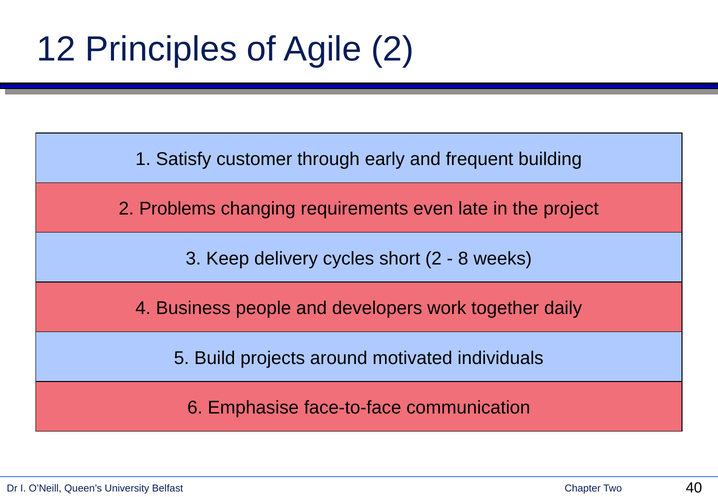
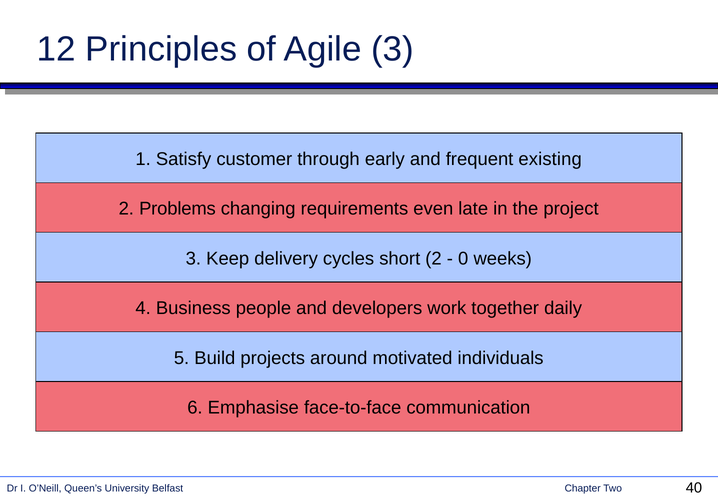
Agile 2: 2 -> 3
building: building -> existing
8: 8 -> 0
